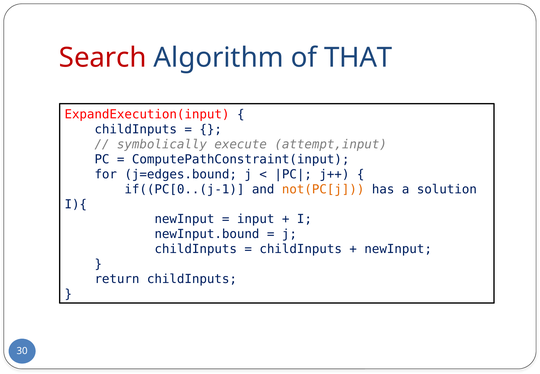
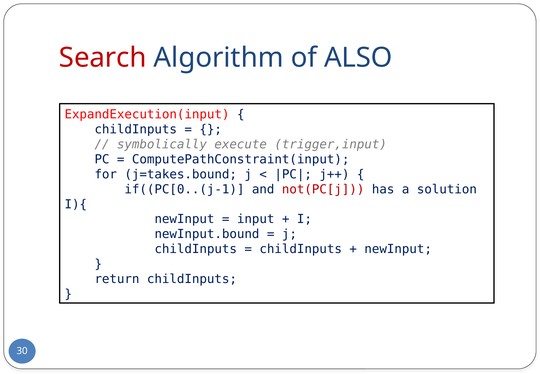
THAT: THAT -> ALSO
attempt,input: attempt,input -> trigger,input
j=edges.bound: j=edges.bound -> j=takes.bound
not(PC[j colour: orange -> red
